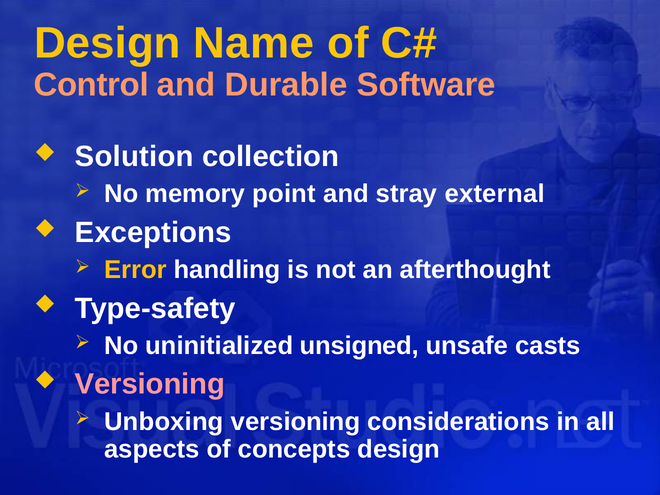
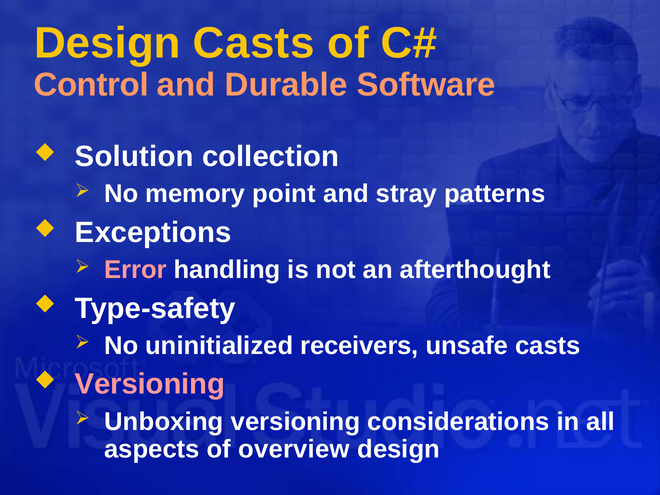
Design Name: Name -> Casts
external: external -> patterns
Error colour: yellow -> pink
unsigned: unsigned -> receivers
concepts: concepts -> overview
